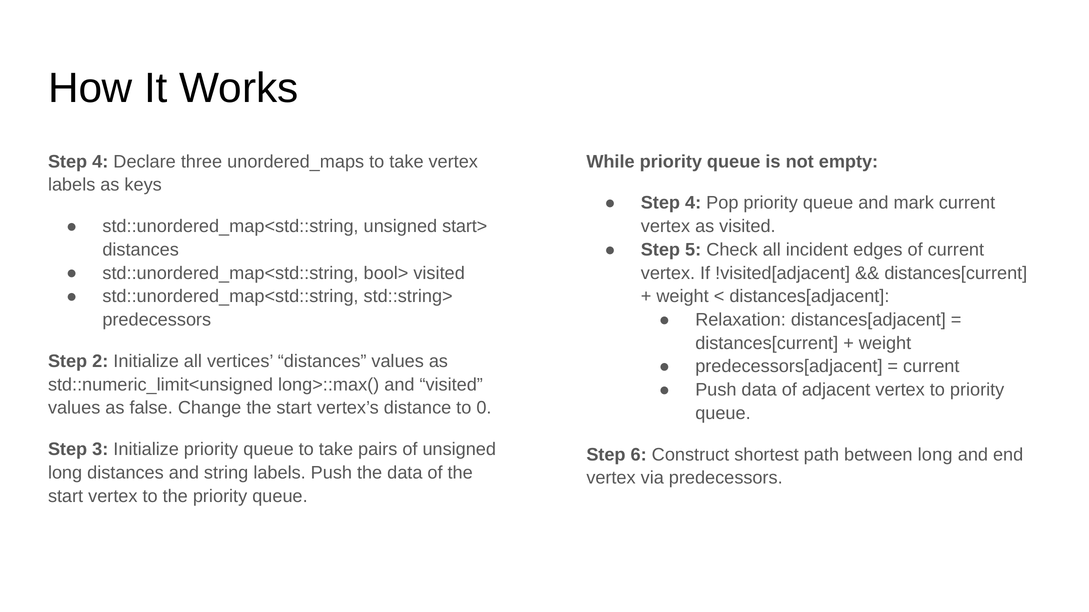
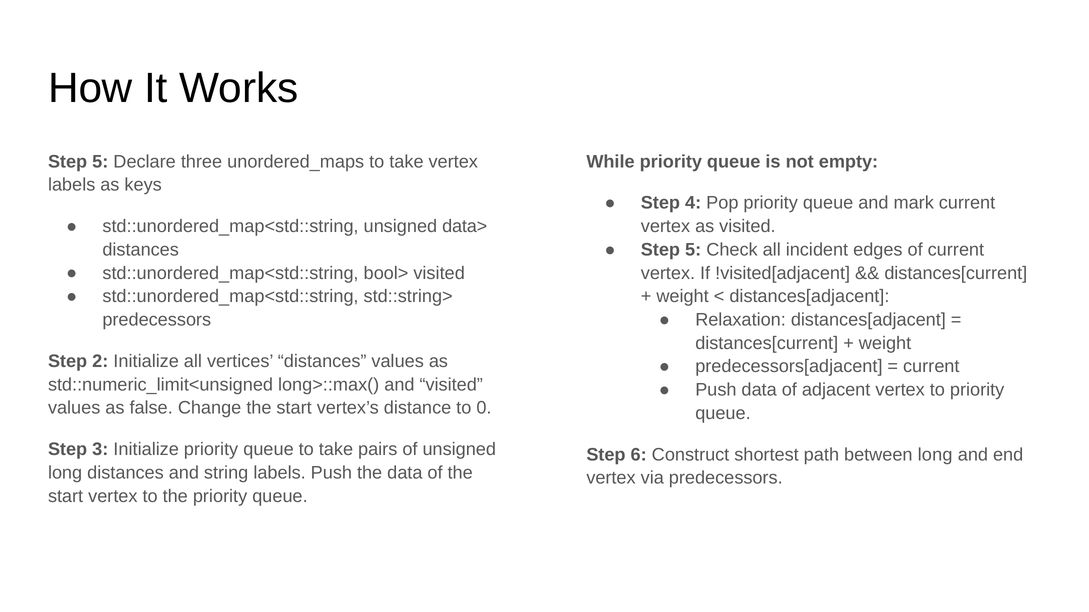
4 at (100, 162): 4 -> 5
start>: start> -> data>
